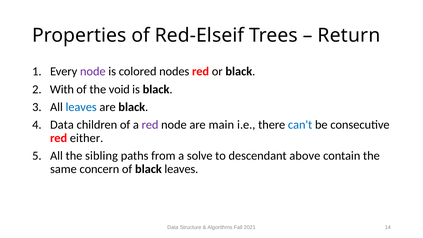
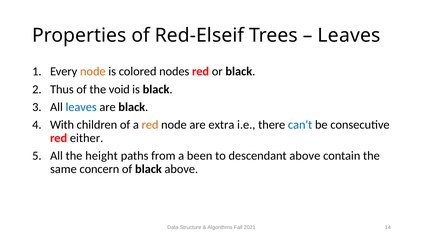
Return at (349, 36): Return -> Leaves
node at (93, 72) colour: purple -> orange
With: With -> Thus
Data at (62, 125): Data -> With
red at (150, 125) colour: purple -> orange
main: main -> extra
sibling: sibling -> height
solve: solve -> been
black leaves: leaves -> above
